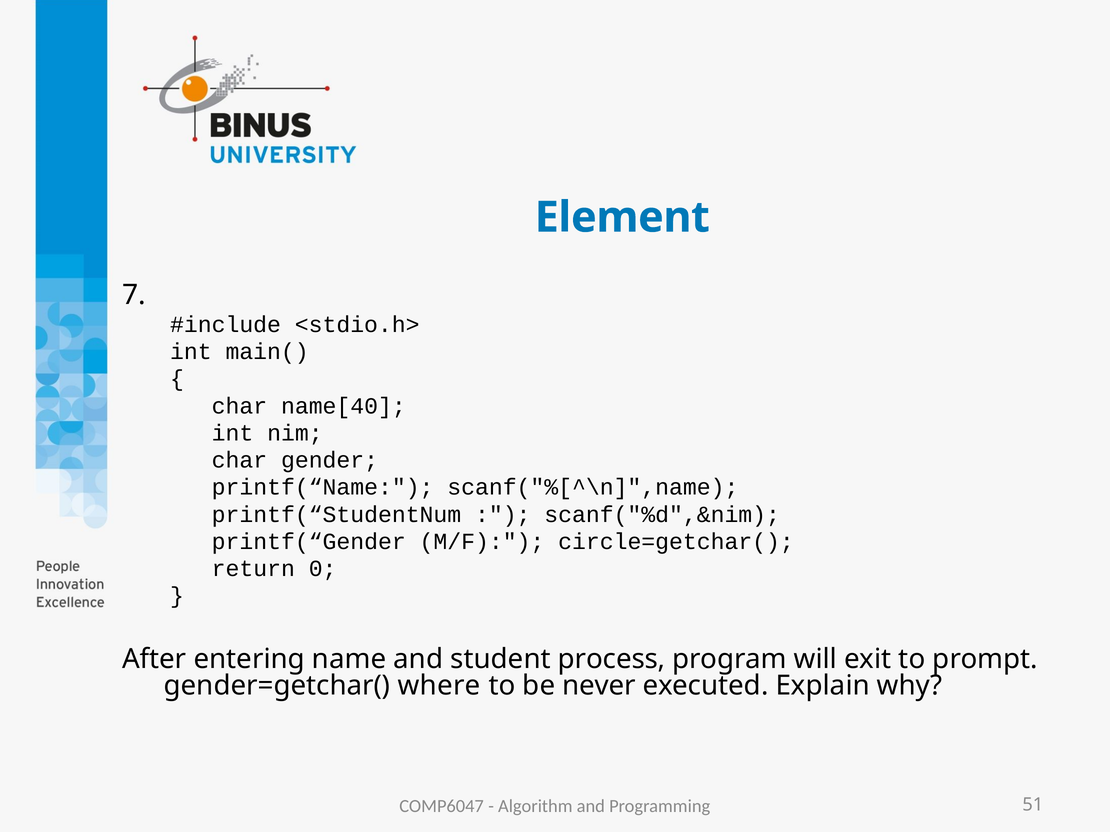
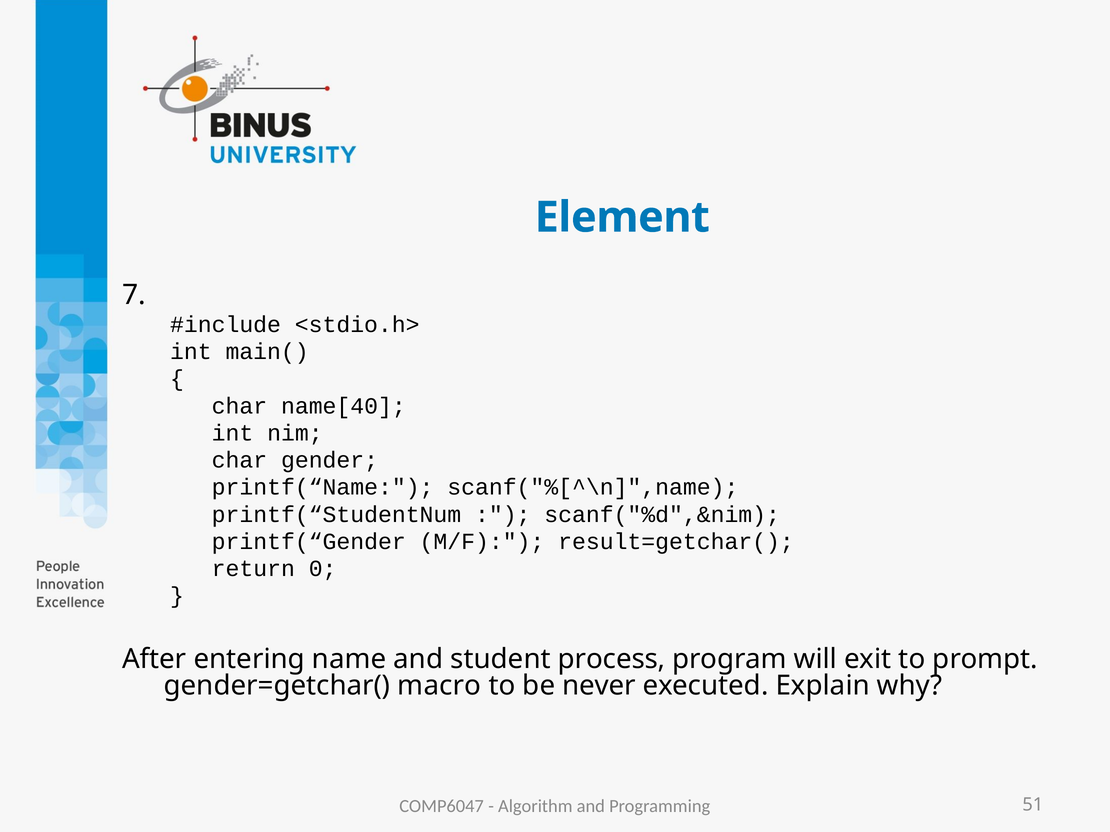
circle=getchar(: circle=getchar( -> result=getchar(
where: where -> macro
